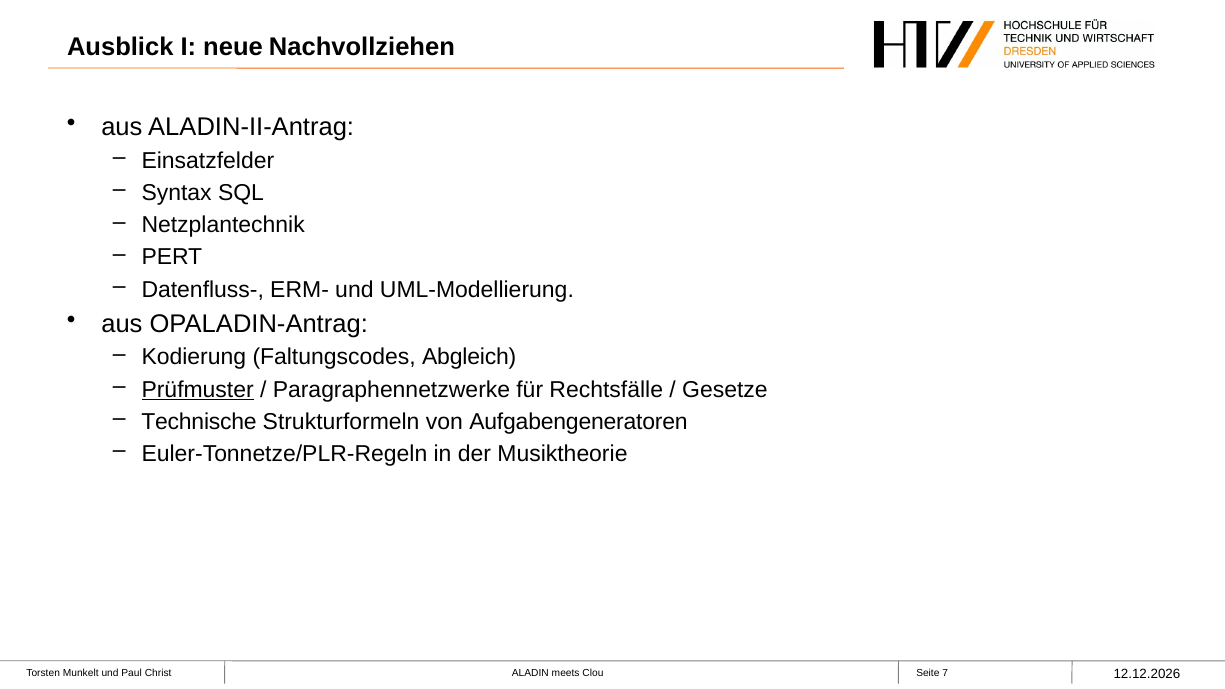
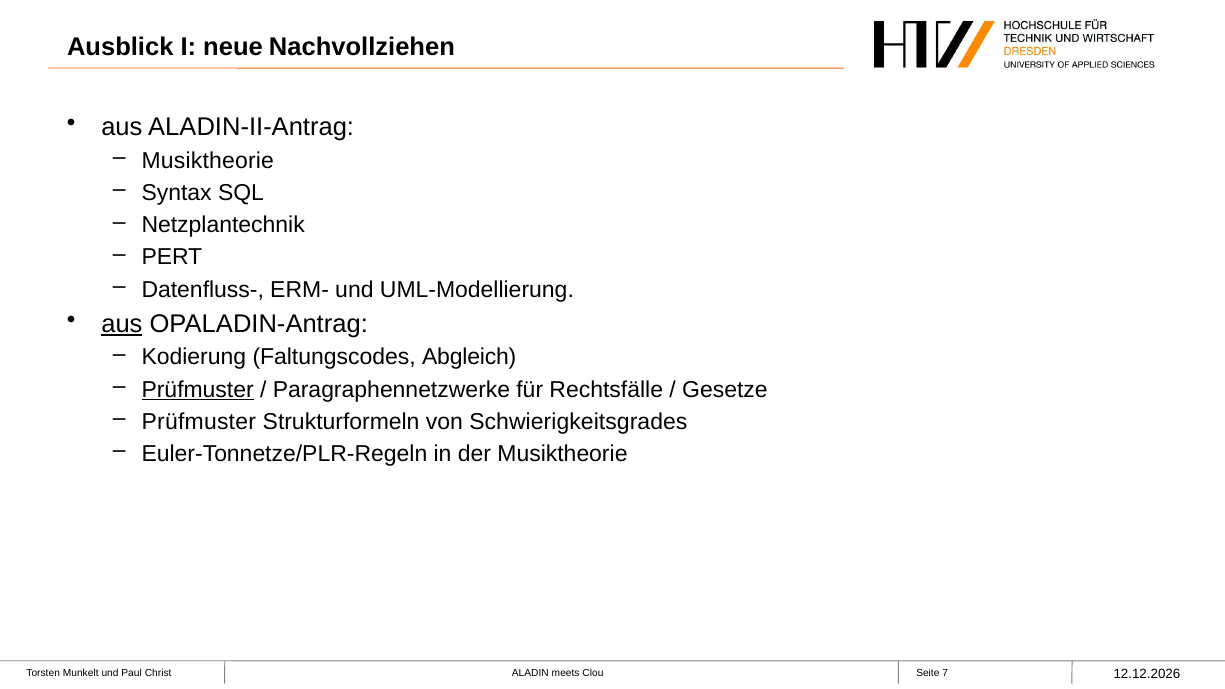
Einsatzfelder at (208, 161): Einsatzfelder -> Musiktheorie
aus at (122, 324) underline: none -> present
Technische at (199, 422): Technische -> Prüfmuster
Aufgabengeneratoren: Aufgabengeneratoren -> Schwierigkeitsgrades
